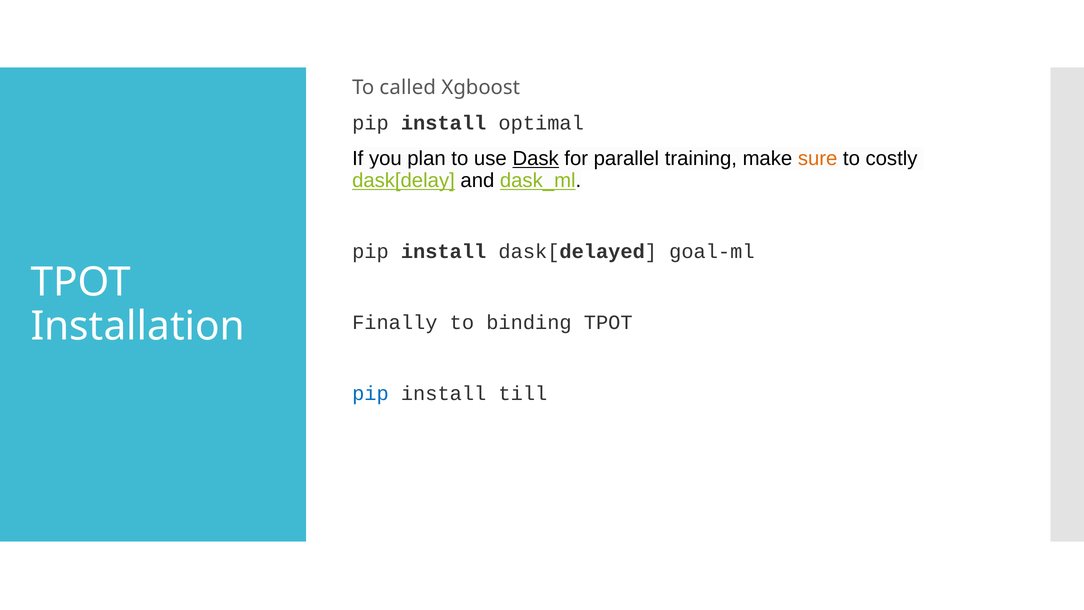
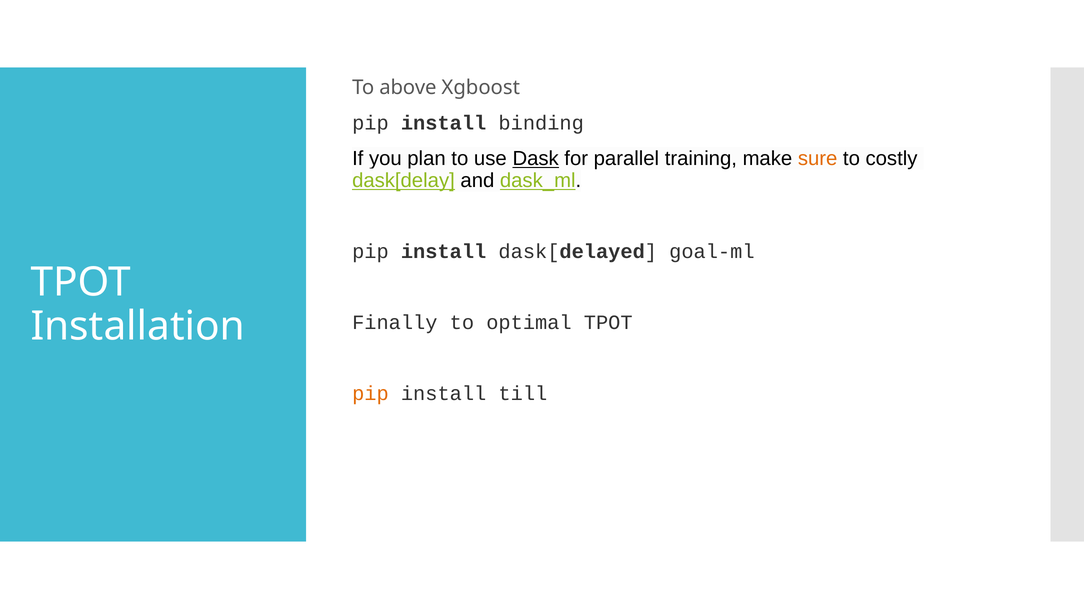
called: called -> above
optimal: optimal -> binding
binding: binding -> optimal
pip at (370, 393) colour: blue -> orange
